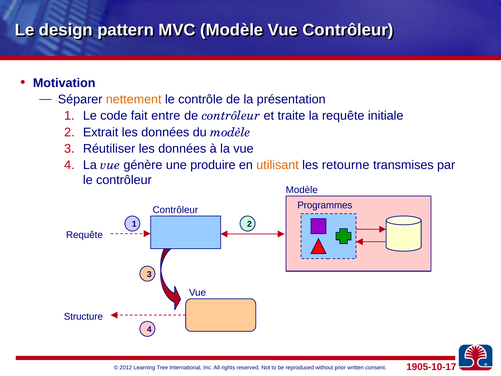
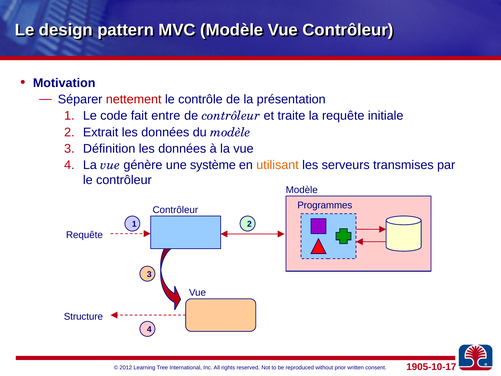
nettement colour: orange -> red
Réutiliser: Réutiliser -> Définition
produire: produire -> système
retourne: retourne -> serveurs
